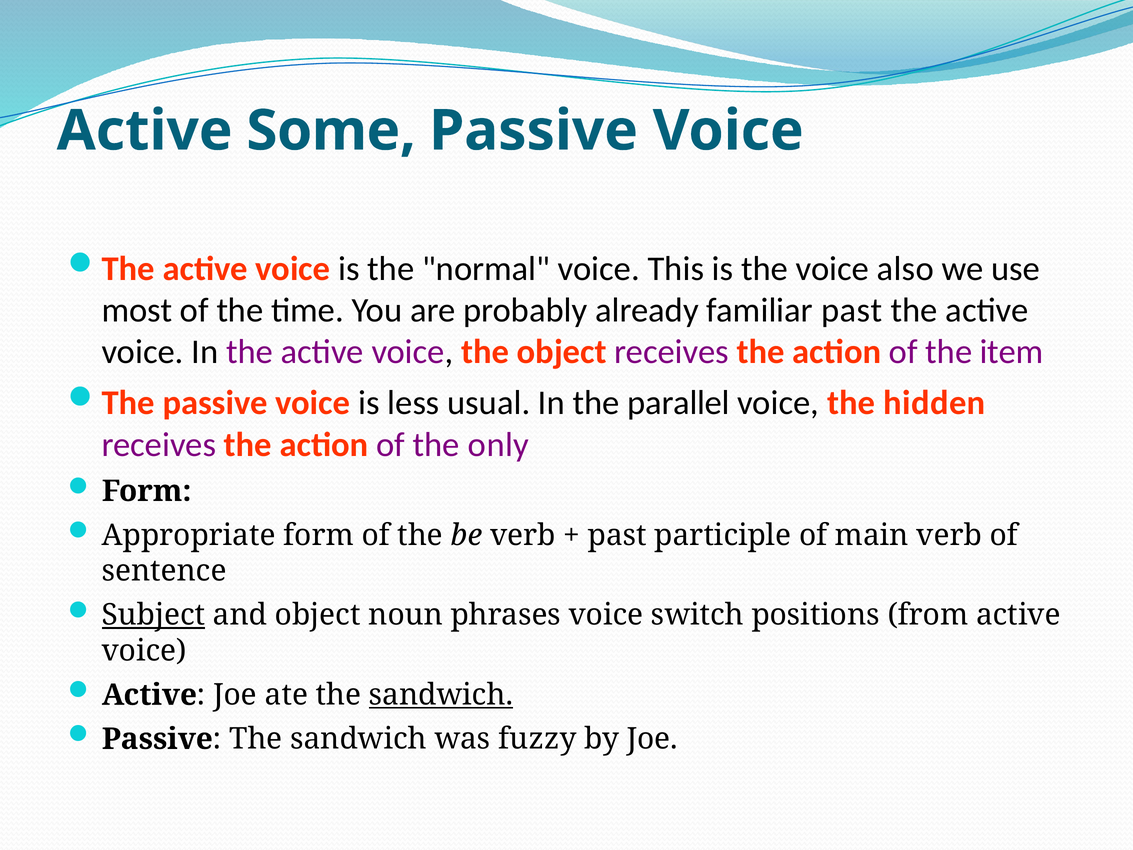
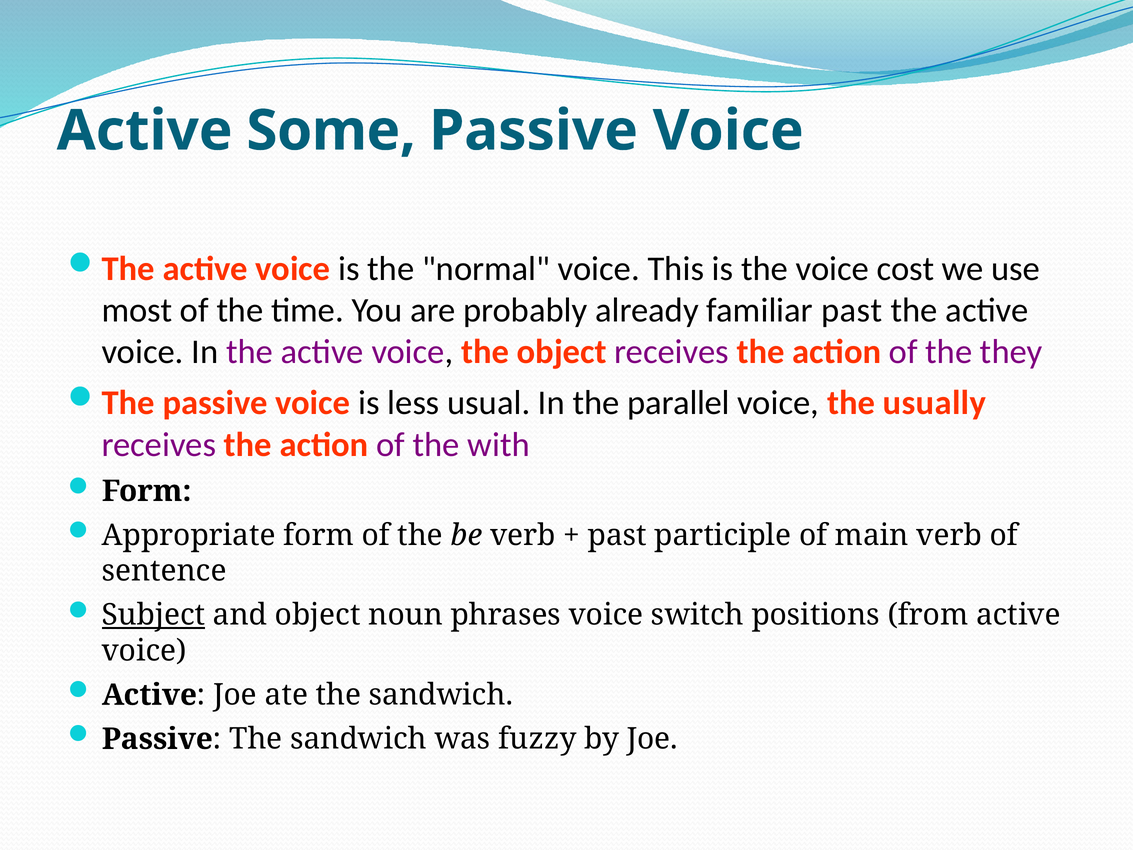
also: also -> cost
item: item -> they
hidden: hidden -> usually
only: only -> with
sandwich at (441, 695) underline: present -> none
